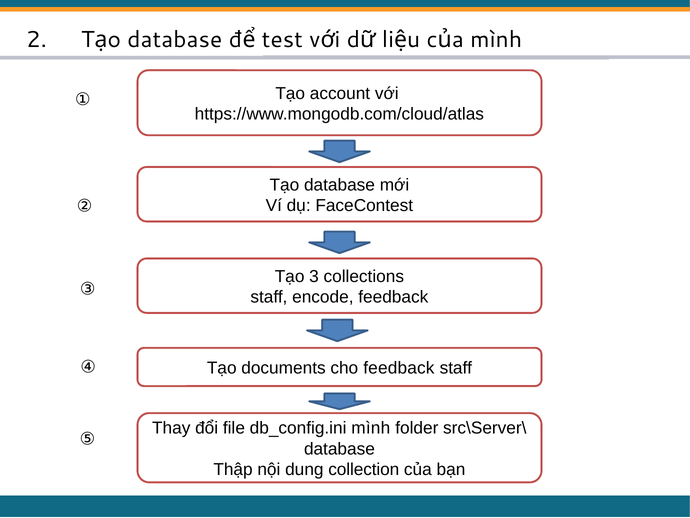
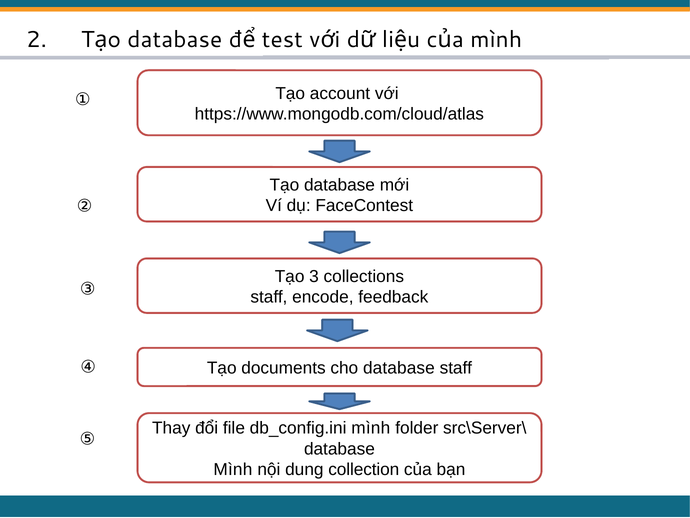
cho feedback: feedback -> database
Thập at (233, 469): Thập -> Mình
